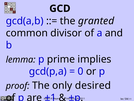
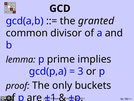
0: 0 -> 3
desired: desired -> buckets
